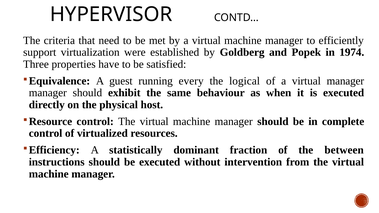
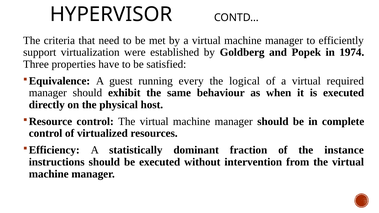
virtual manager: manager -> required
between: between -> instance
